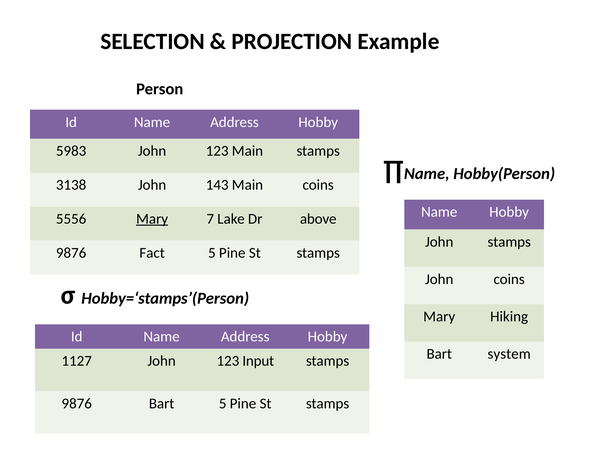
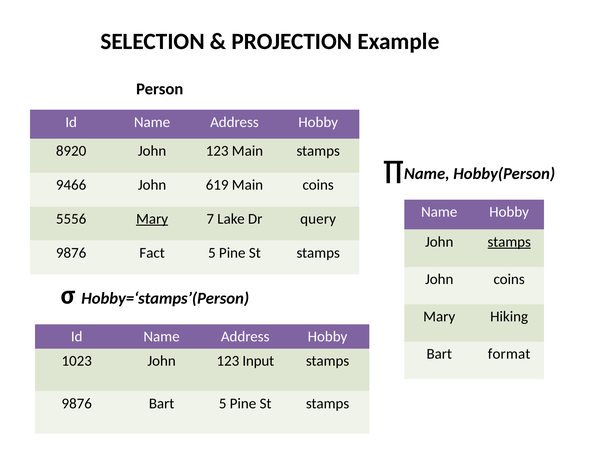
5983: 5983 -> 8920
3138: 3138 -> 9466
143: 143 -> 619
above: above -> query
stamps at (509, 242) underline: none -> present
system: system -> format
1127: 1127 -> 1023
